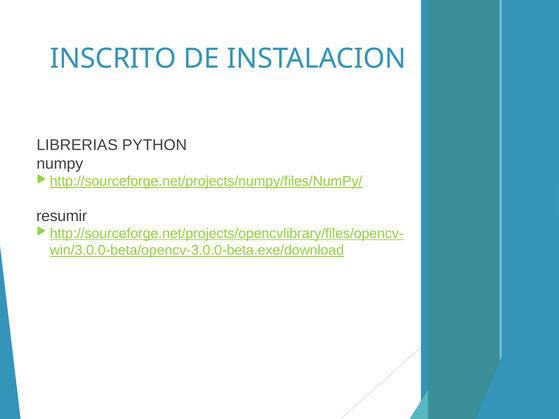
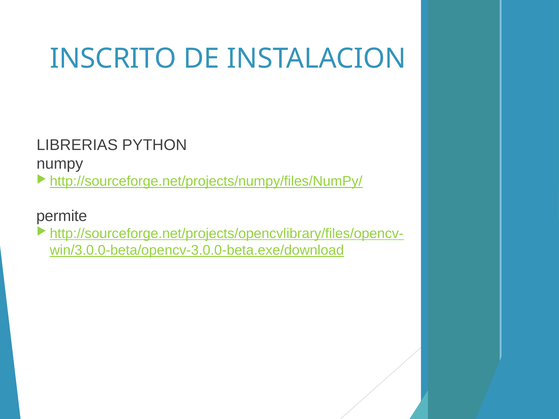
resumir: resumir -> permite
